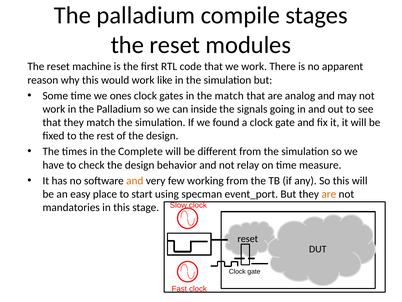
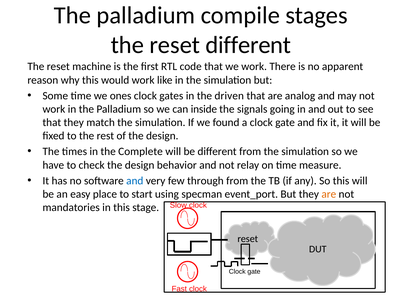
reset modules: modules -> different
the match: match -> driven
and at (135, 180) colour: orange -> blue
working: working -> through
